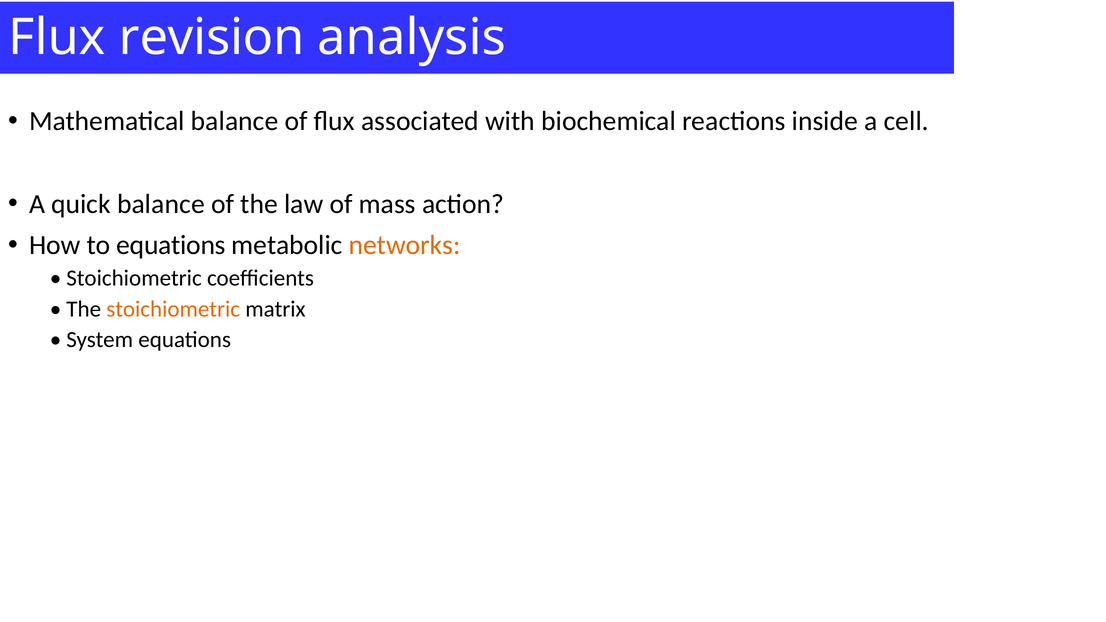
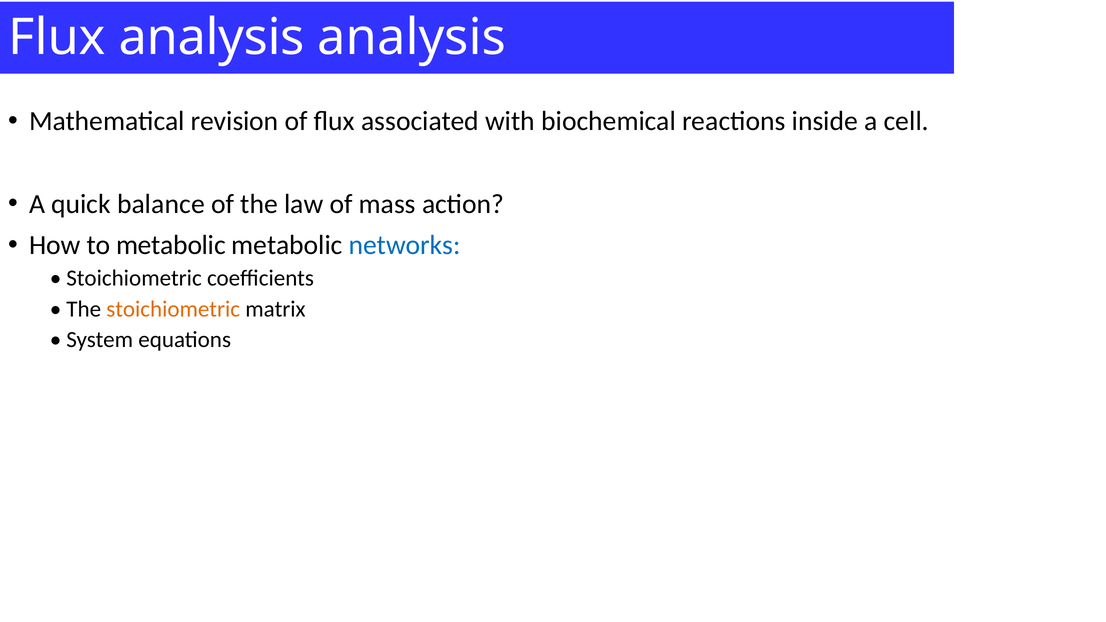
Flux revision: revision -> analysis
Mathematical balance: balance -> revision
to equations: equations -> metabolic
networks colour: orange -> blue
